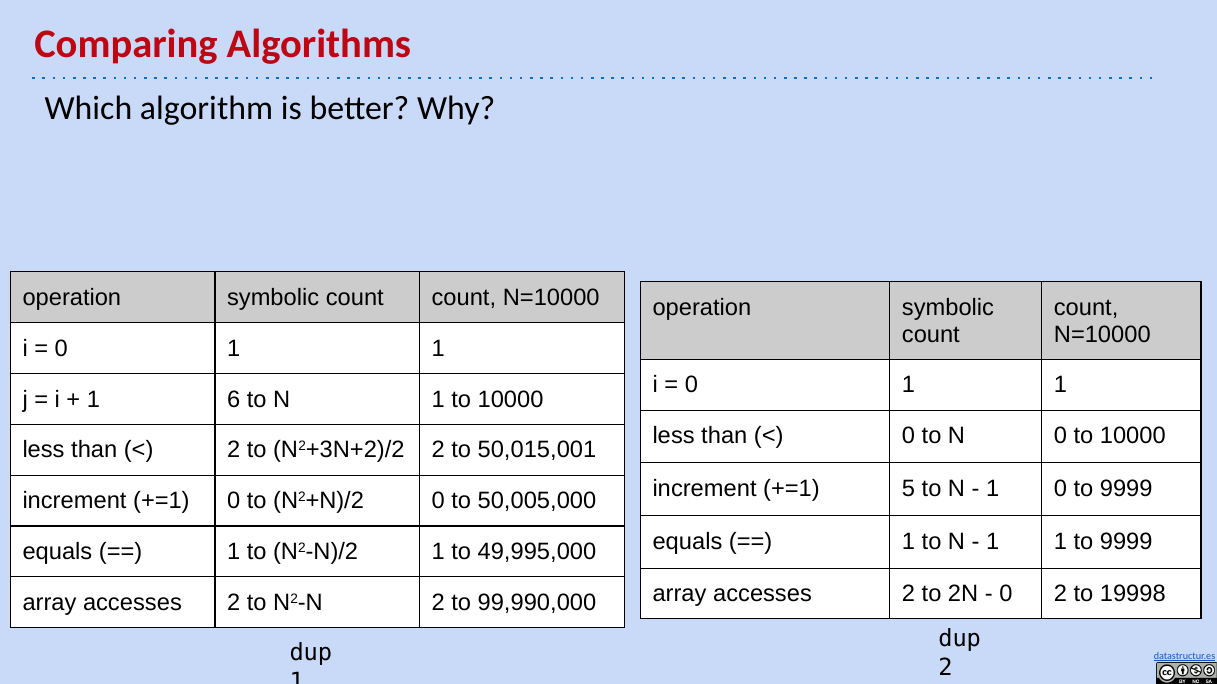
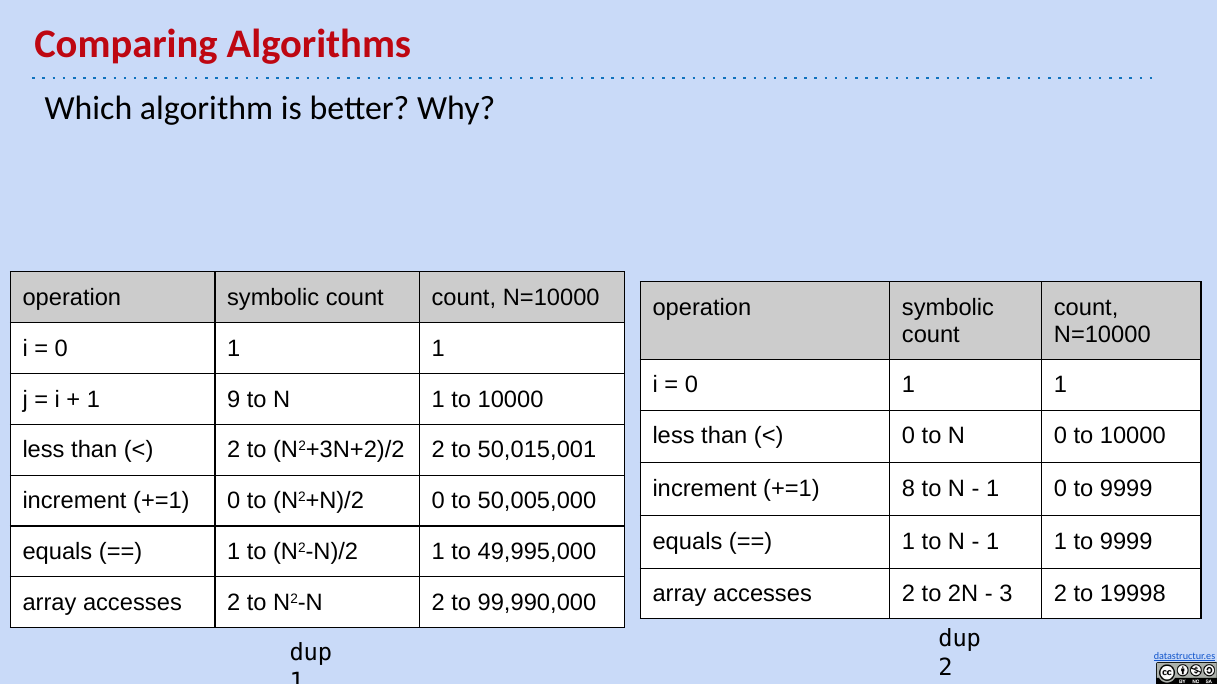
6: 6 -> 9
5: 5 -> 8
0 at (1006, 594): 0 -> 3
